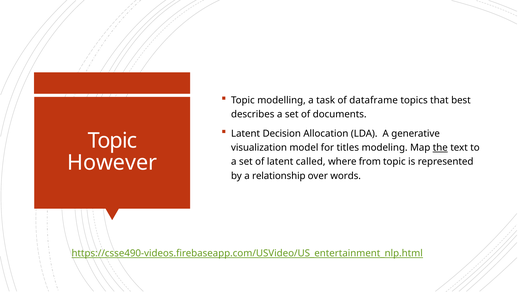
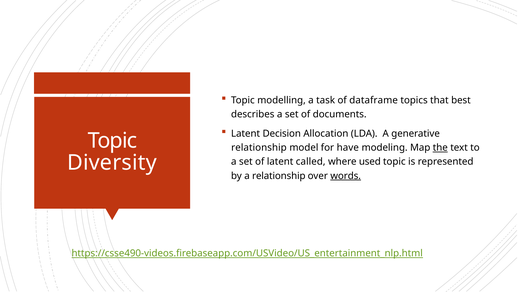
visualization at (259, 147): visualization -> relationship
titles: titles -> have
However: However -> Diversity
from: from -> used
words underline: none -> present
